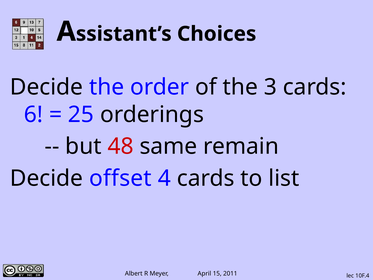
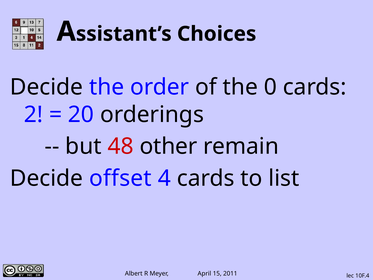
3: 3 -> 0
6: 6 -> 2
25: 25 -> 20
same: same -> other
